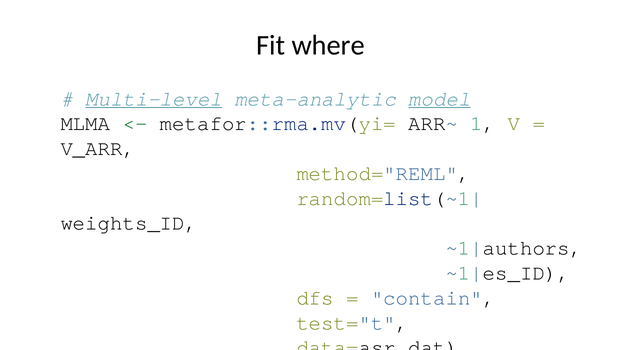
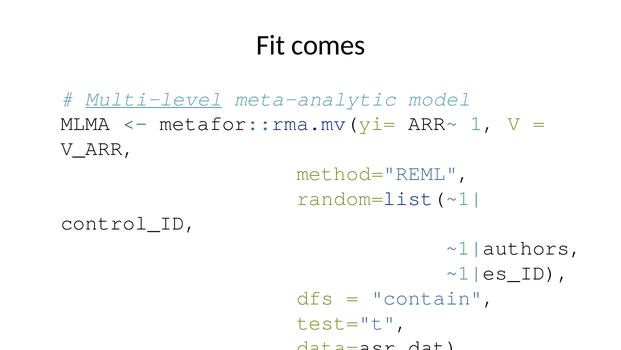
where: where -> comes
model at (440, 98) underline: present -> none
weights_ID: weights_ID -> control_ID
